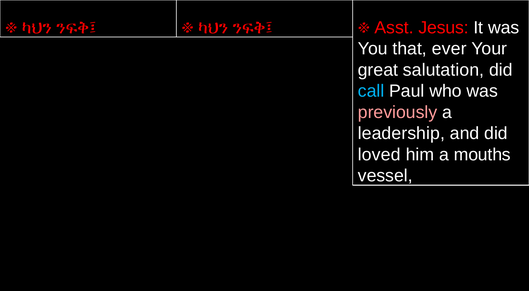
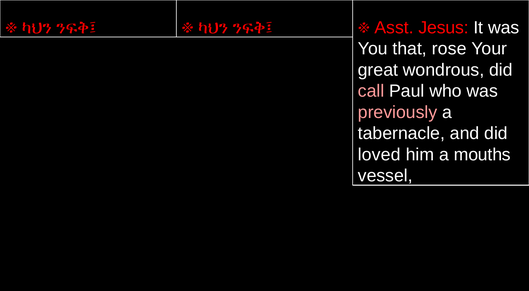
ever: ever -> rose
salutation: salutation -> wondrous
call colour: light blue -> pink
leadership: leadership -> tabernacle
